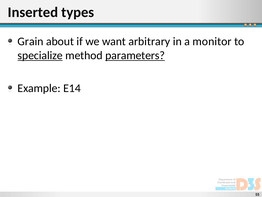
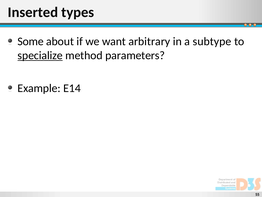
Grain: Grain -> Some
monitor: monitor -> subtype
parameters underline: present -> none
